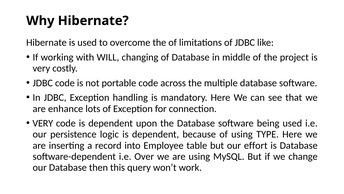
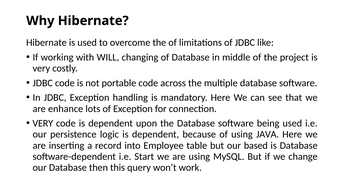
TYPE: TYPE -> JAVA
effort: effort -> based
Over: Over -> Start
